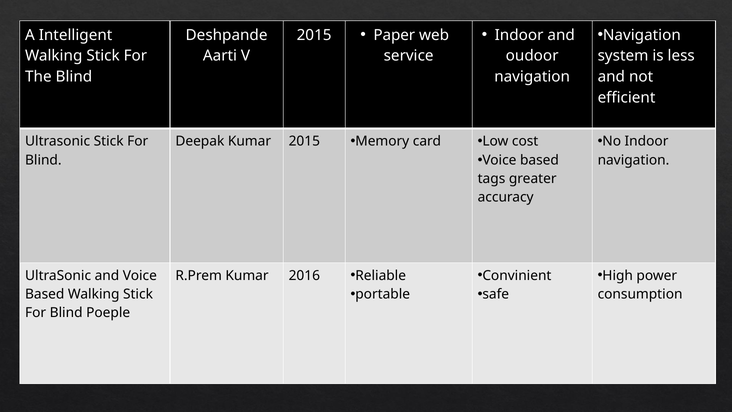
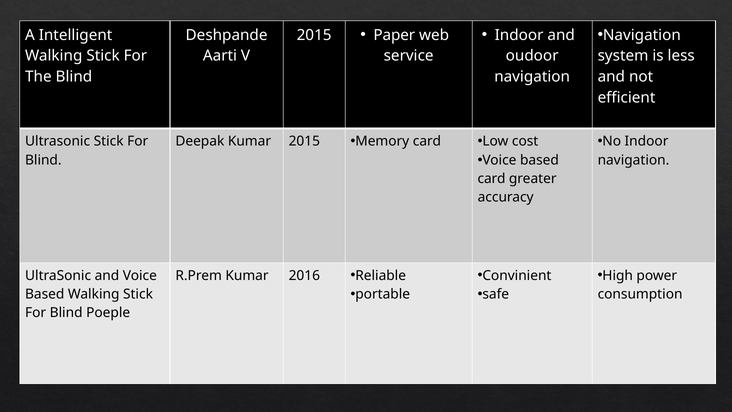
tags at (491, 179): tags -> card
